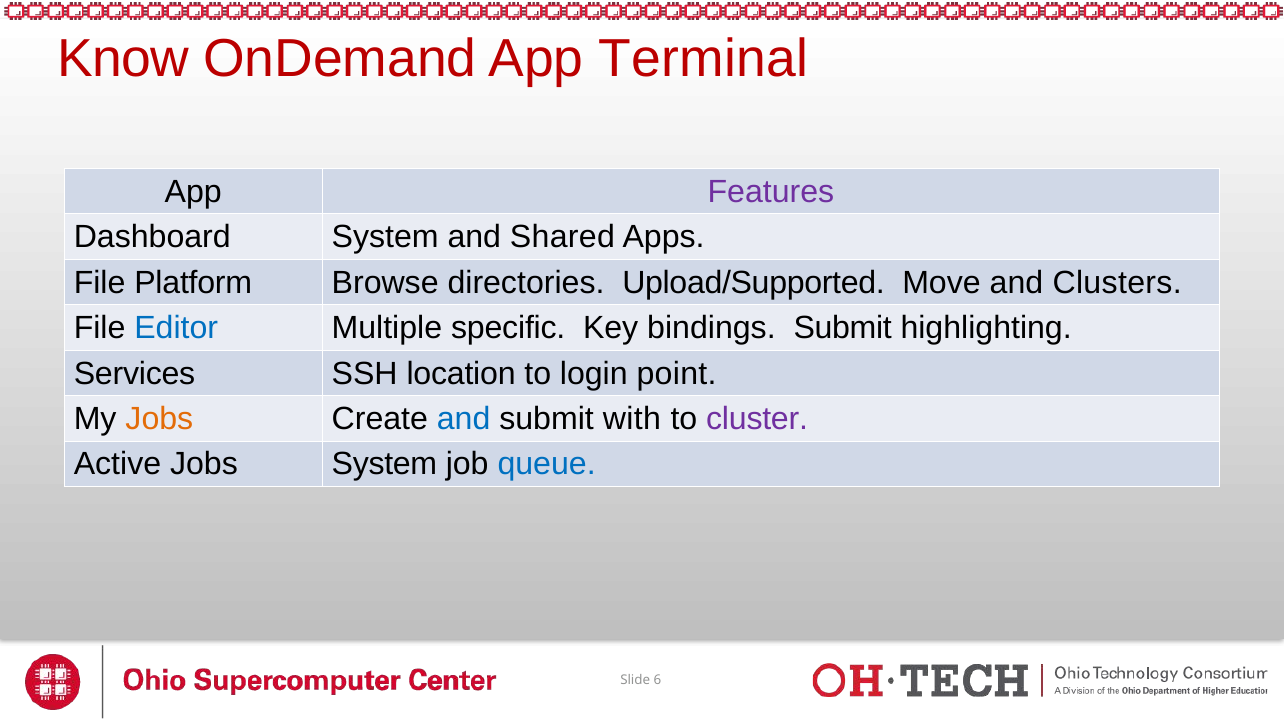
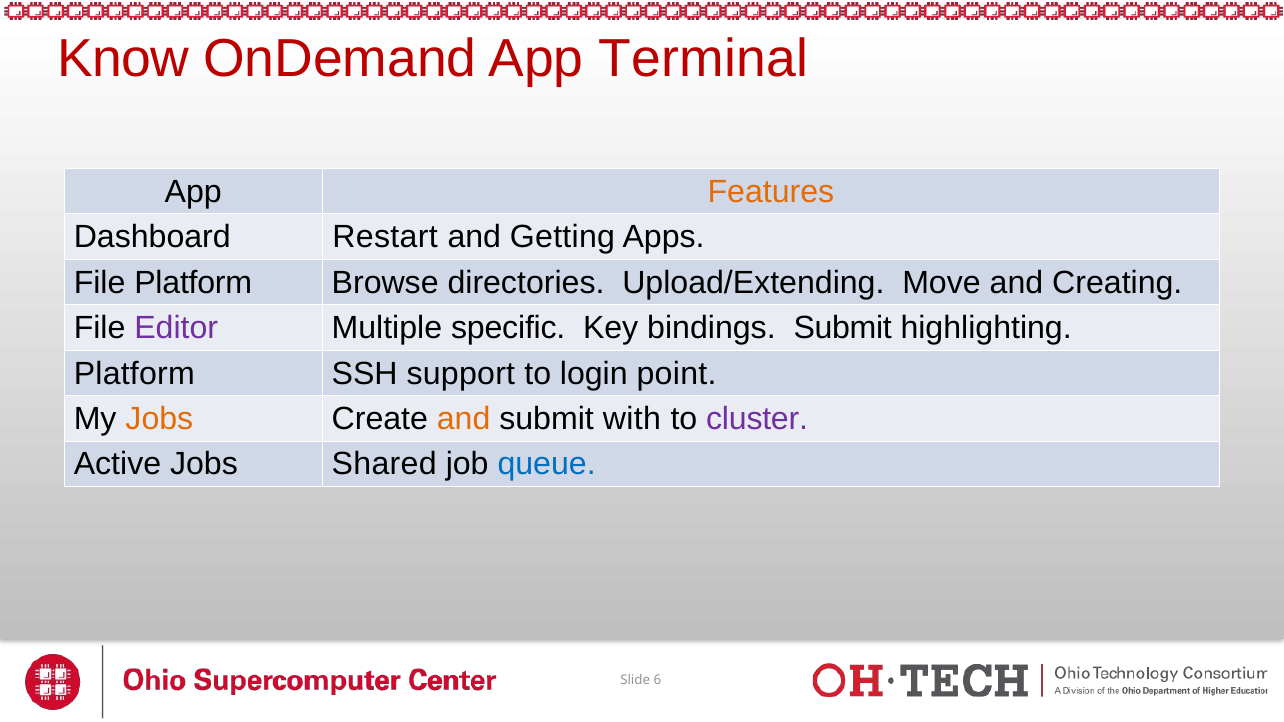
Features colour: purple -> orange
Dashboard System: System -> Restart
Shared: Shared -> Getting
Upload/Supported: Upload/Supported -> Upload/Extending
Clusters: Clusters -> Creating
Editor colour: blue -> purple
Services at (135, 374): Services -> Platform
location: location -> support
and at (464, 419) colour: blue -> orange
Jobs System: System -> Shared
